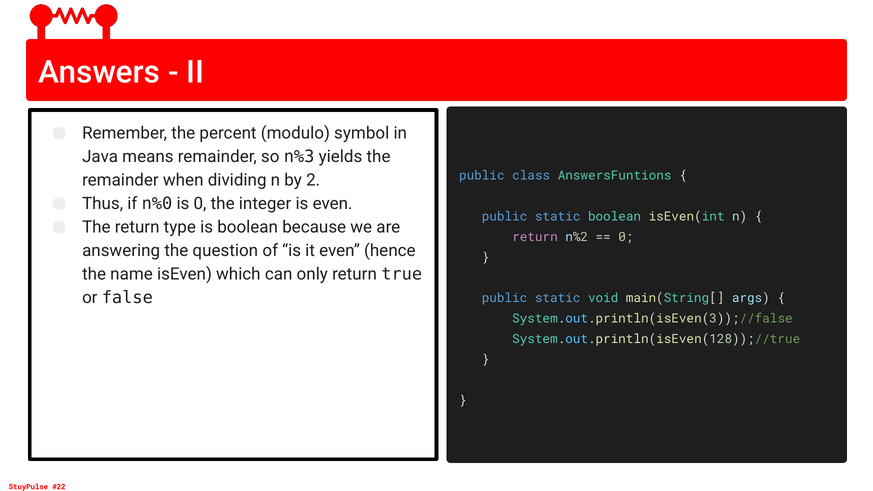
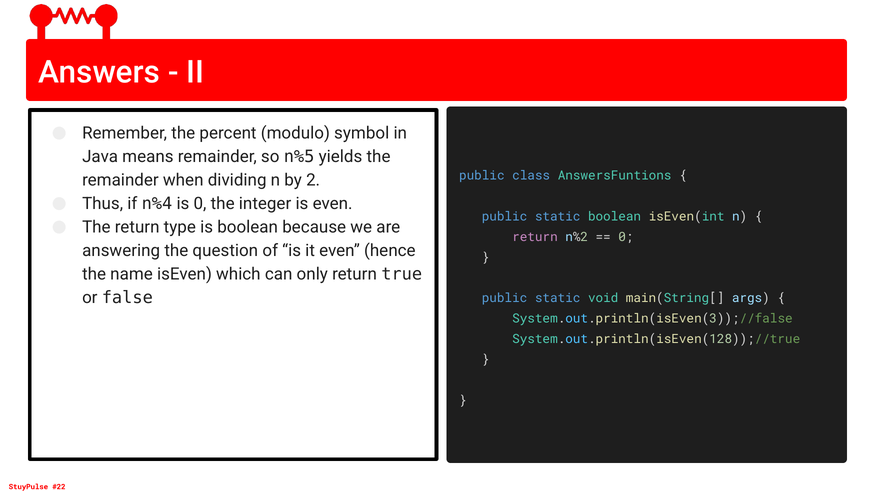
n%3: n%3 -> n%5
n%0: n%0 -> n%4
